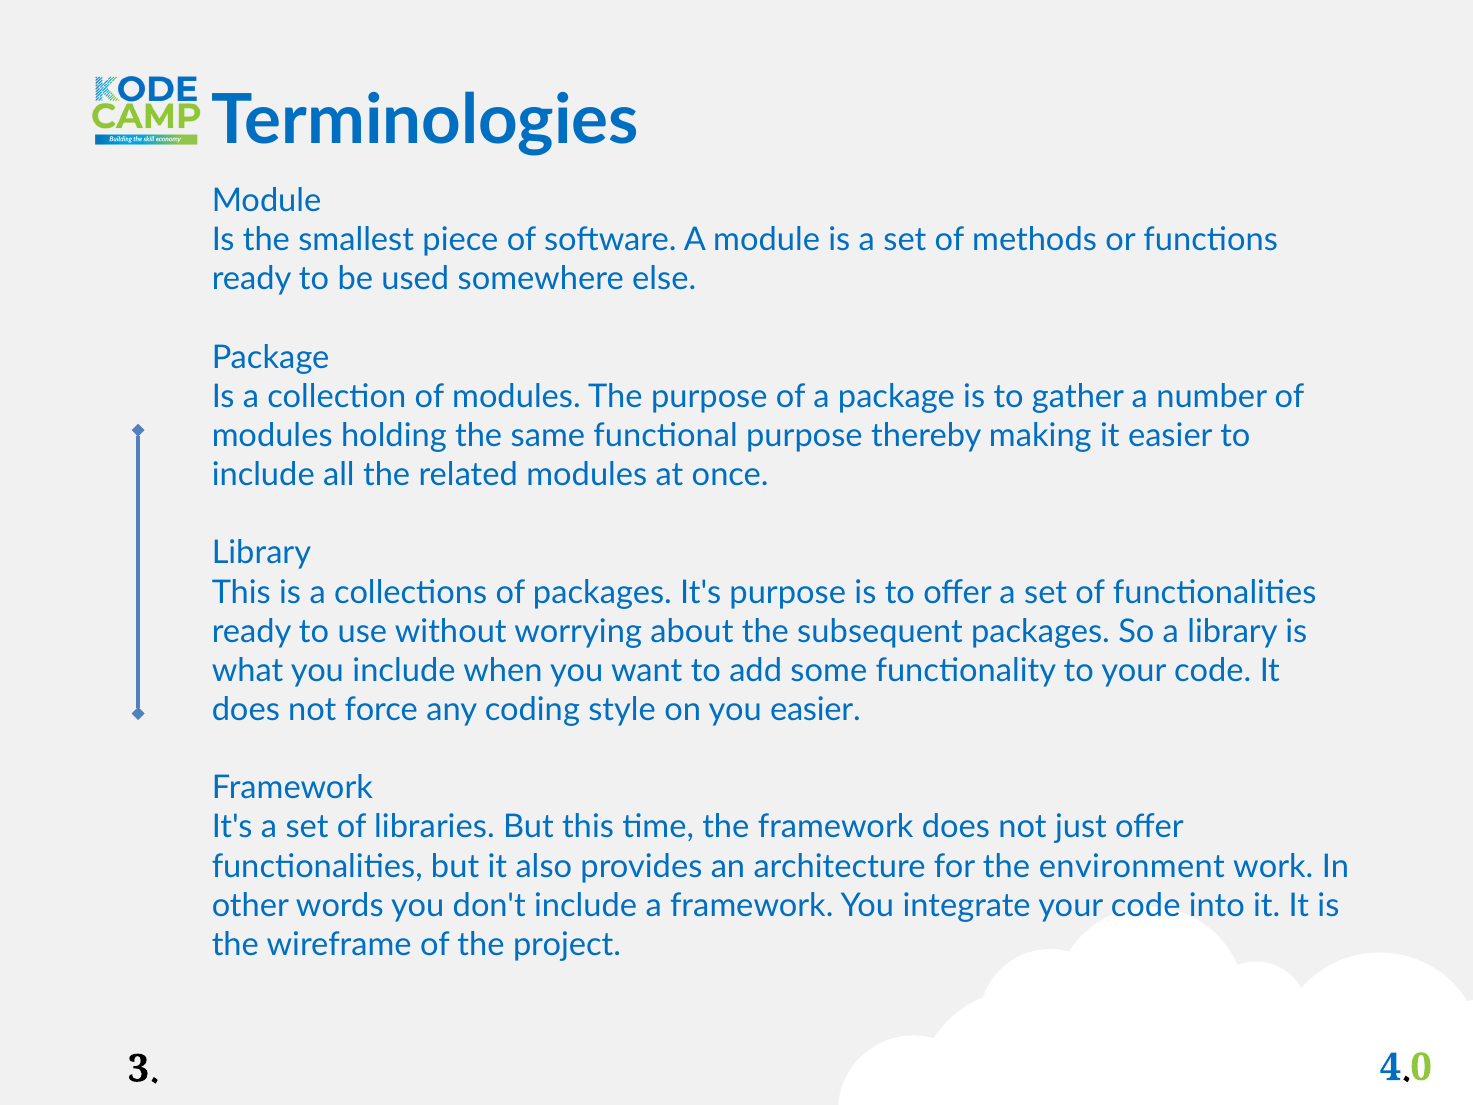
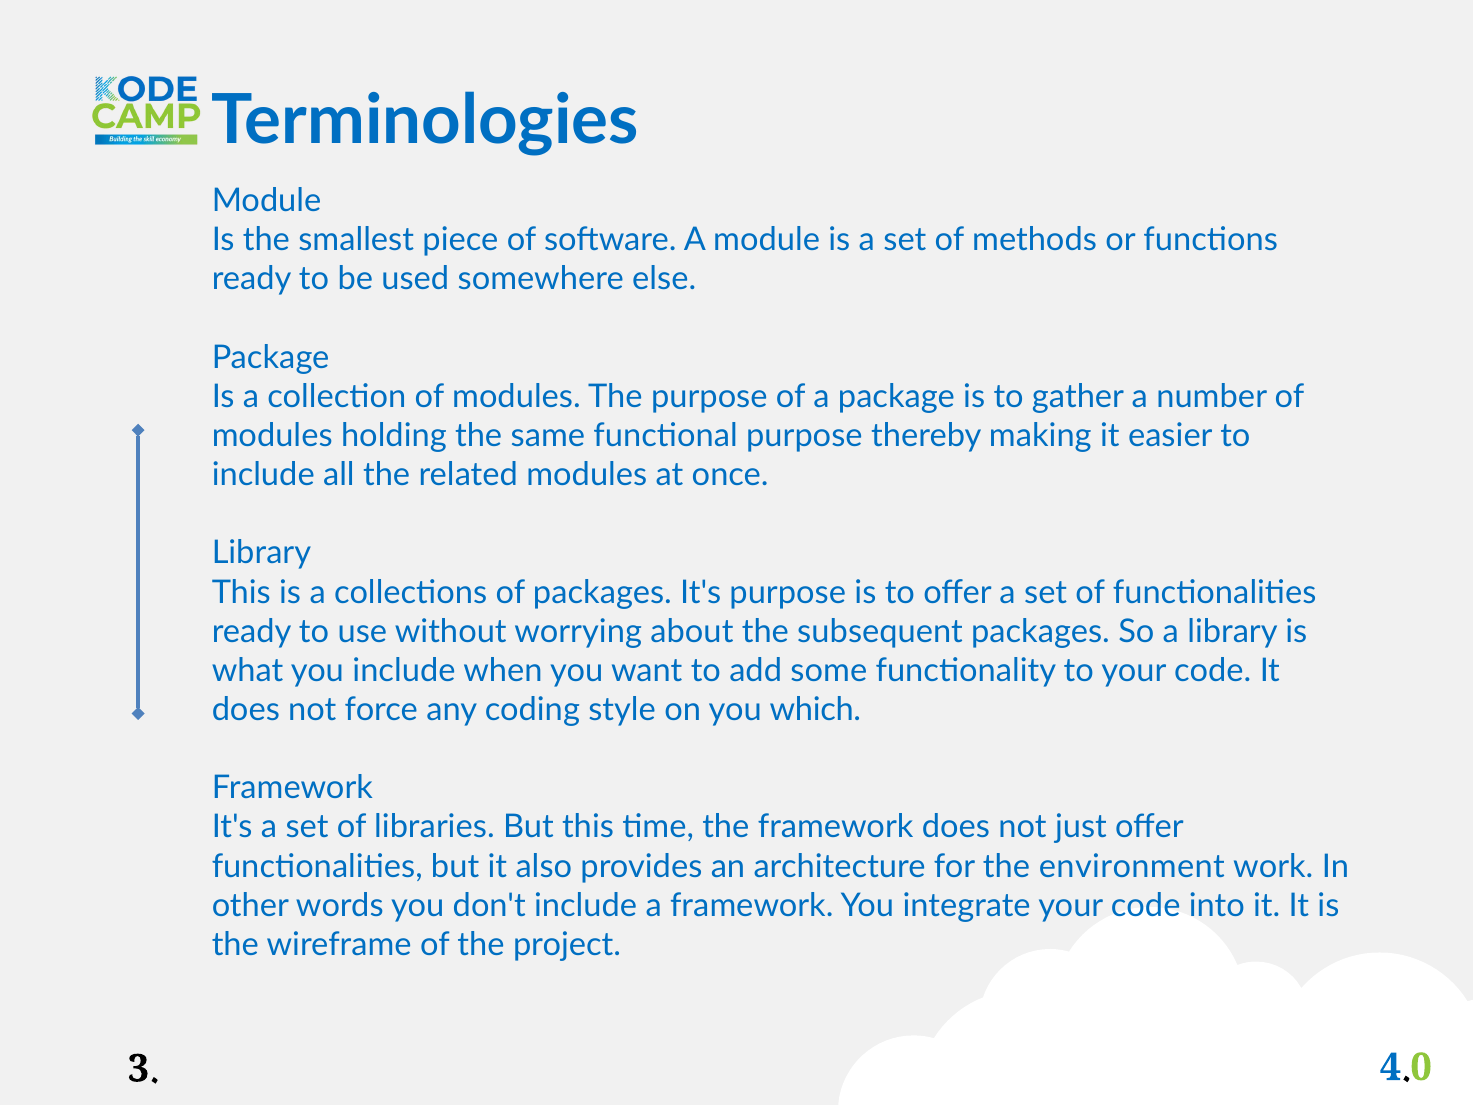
you easier: easier -> which
